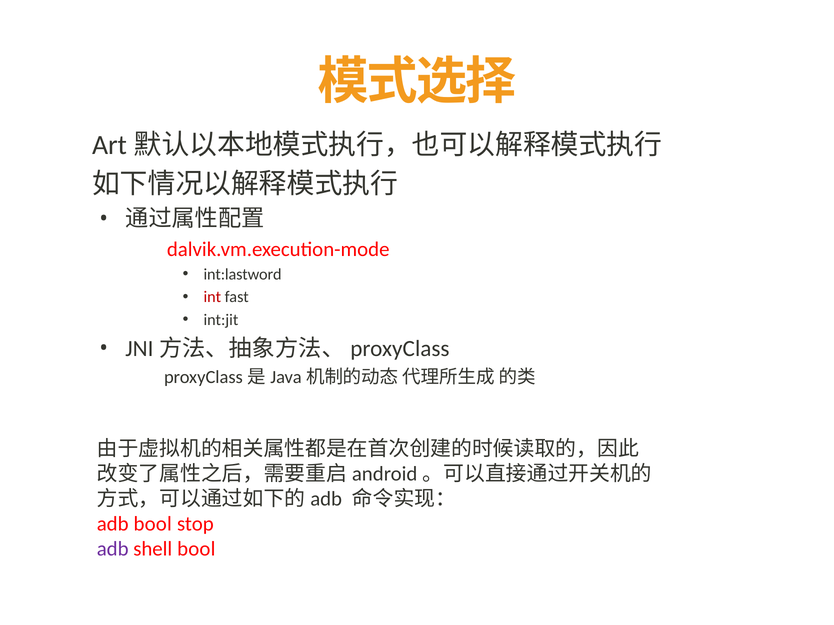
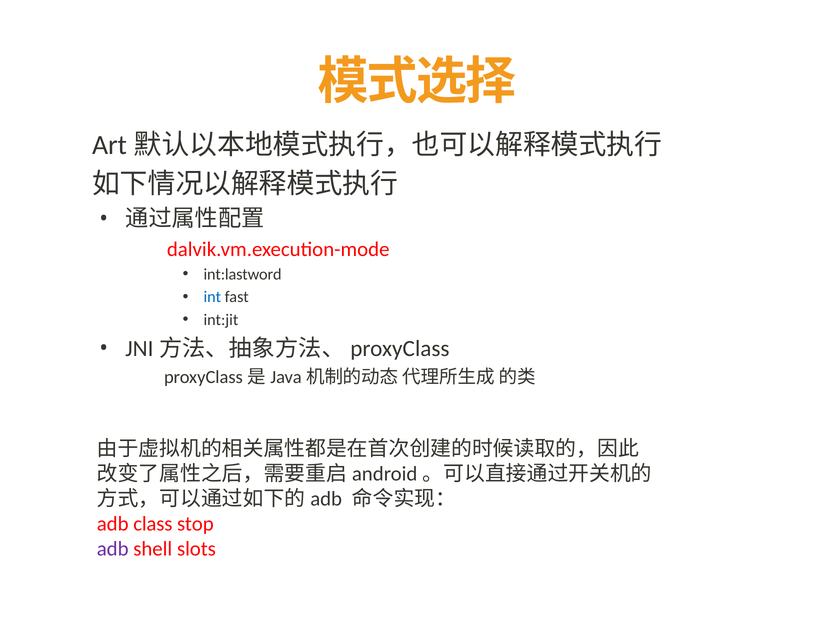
int colour: red -> blue
adb bool: bool -> class
shell bool: bool -> slots
